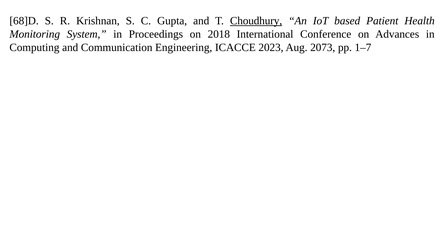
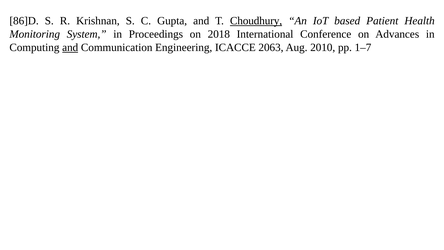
68]D: 68]D -> 86]D
and at (70, 47) underline: none -> present
2023: 2023 -> 2063
2073: 2073 -> 2010
